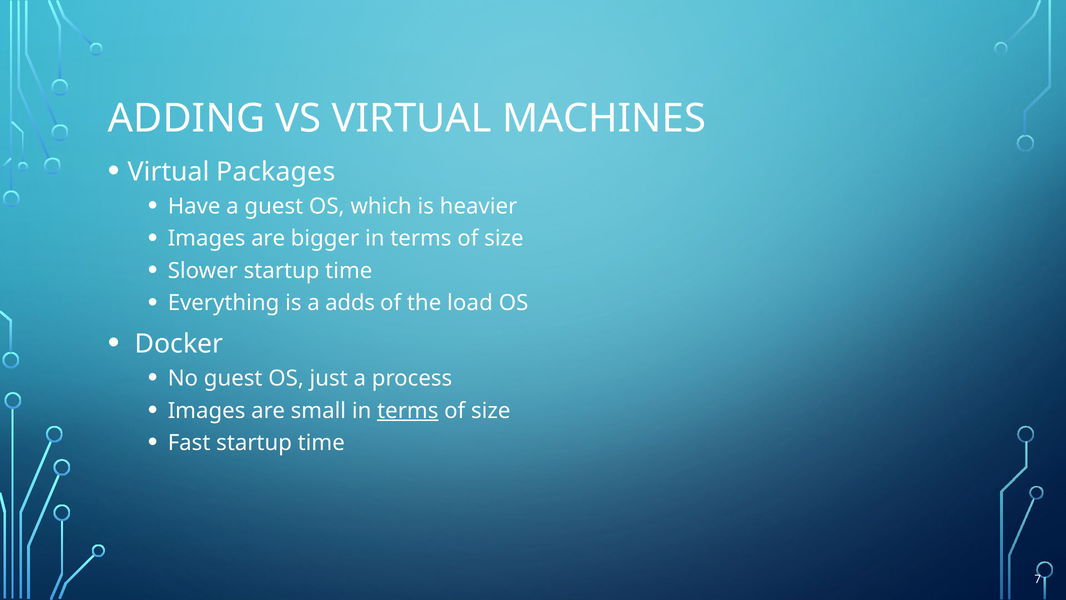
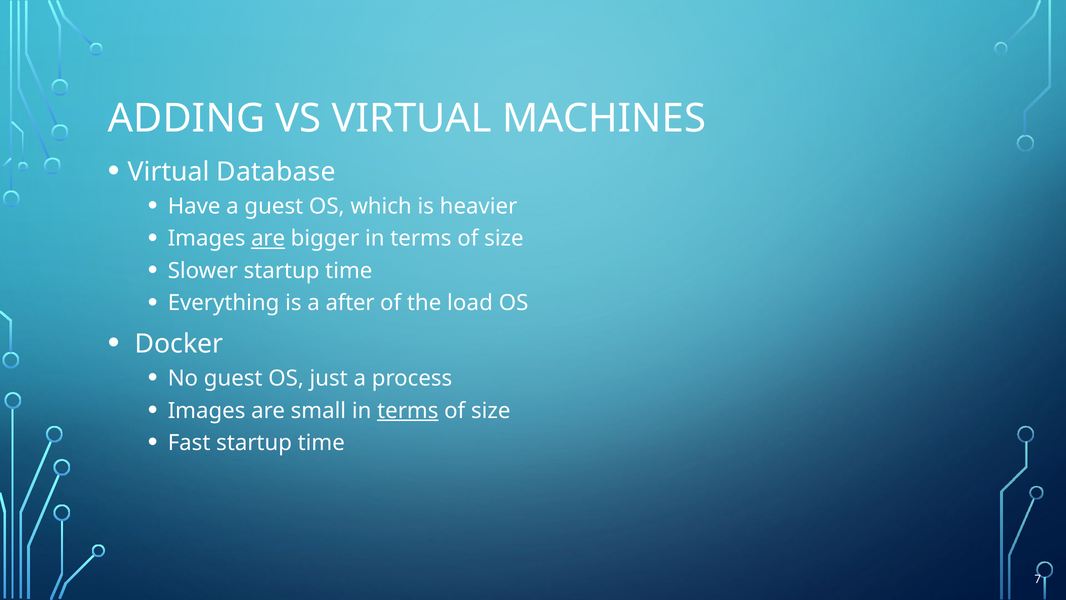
Packages: Packages -> Database
are at (268, 238) underline: none -> present
adds: adds -> after
